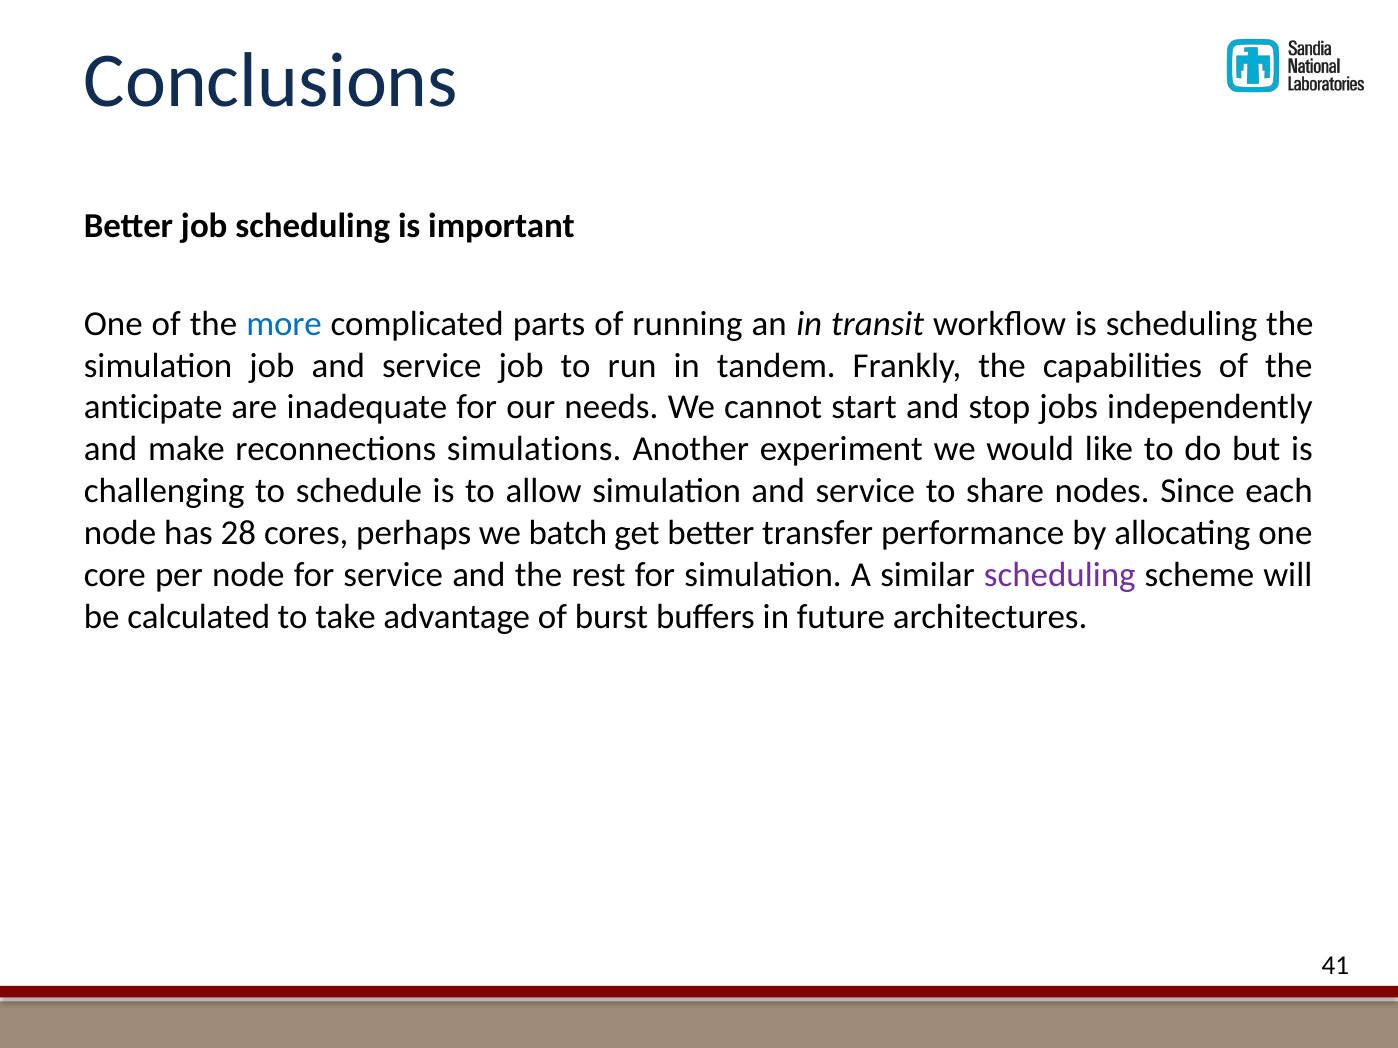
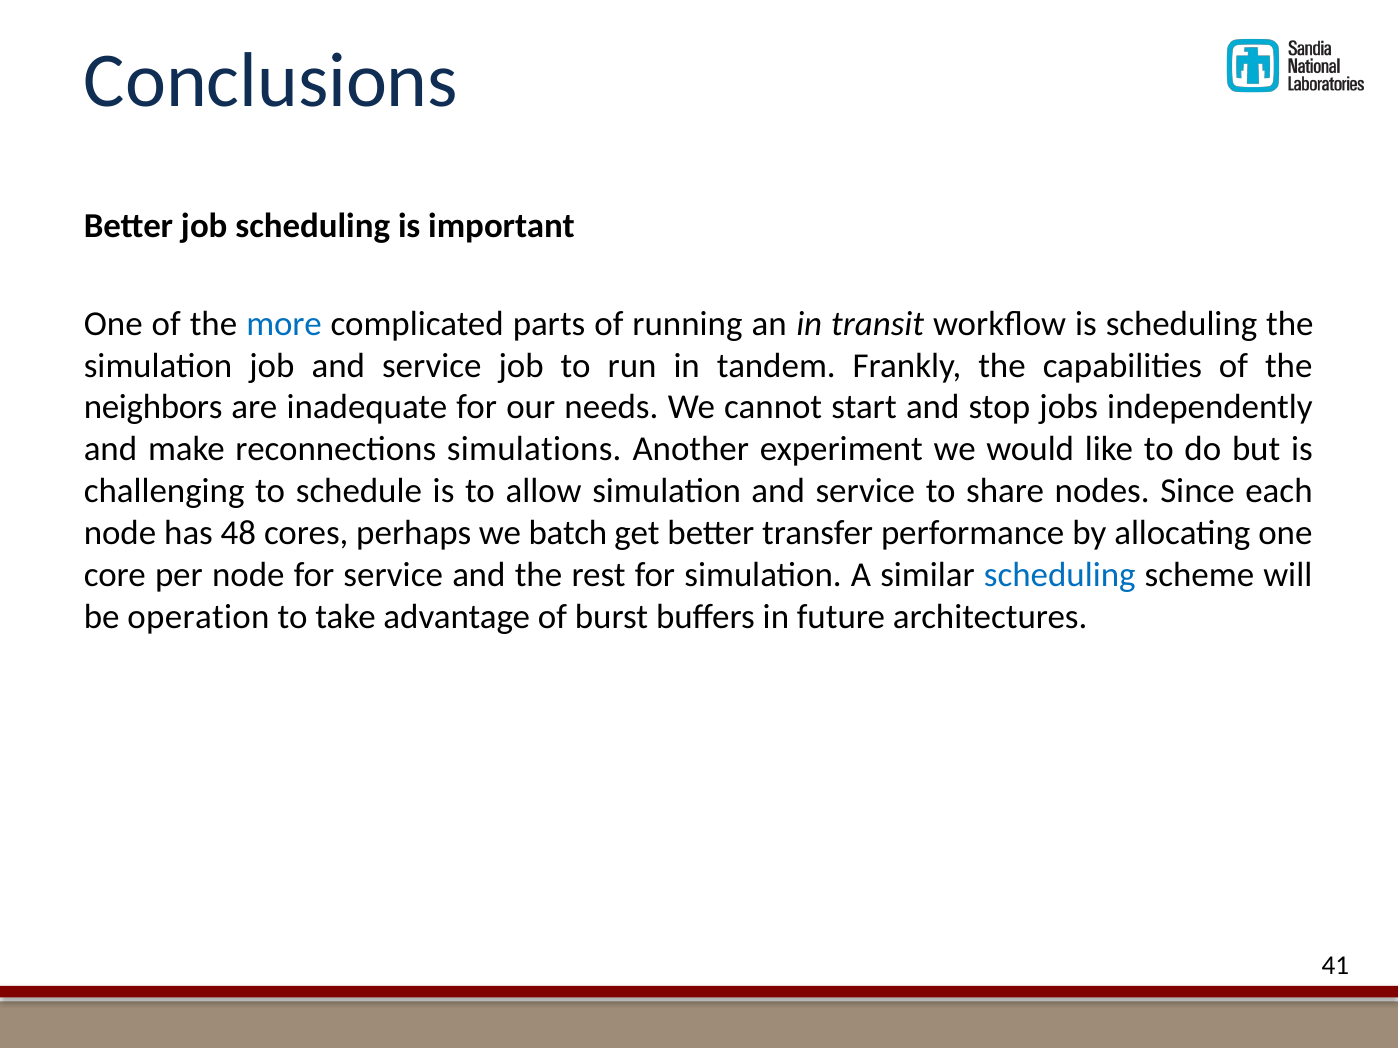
anticipate: anticipate -> neighbors
28: 28 -> 48
scheduling at (1060, 575) colour: purple -> blue
calculated: calculated -> operation
